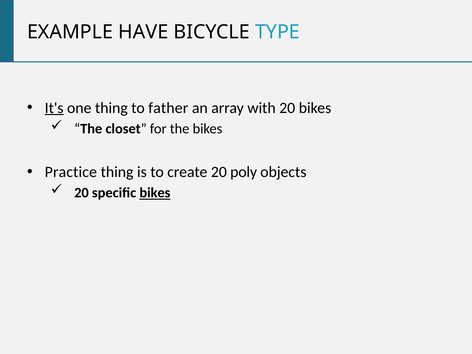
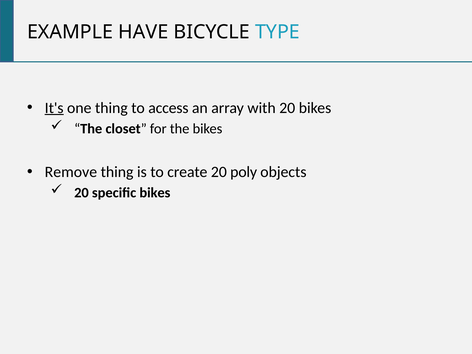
father: father -> access
Practice: Practice -> Remove
bikes at (155, 193) underline: present -> none
